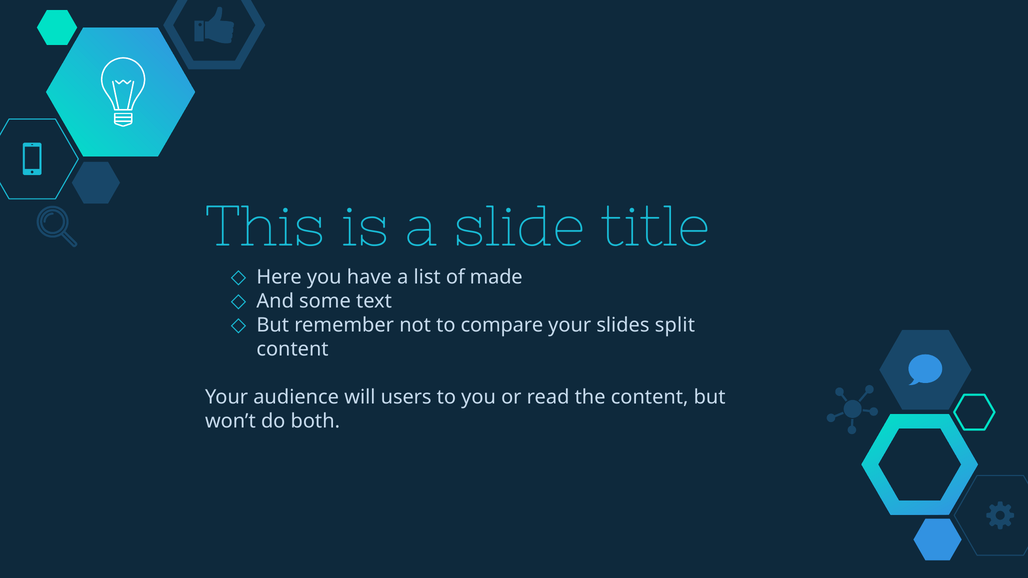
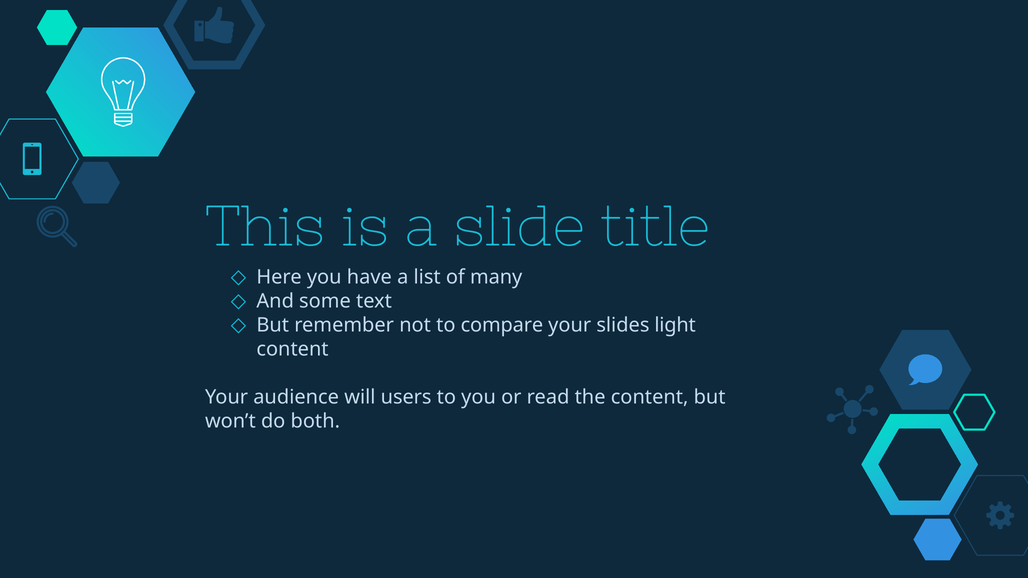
made: made -> many
split: split -> light
